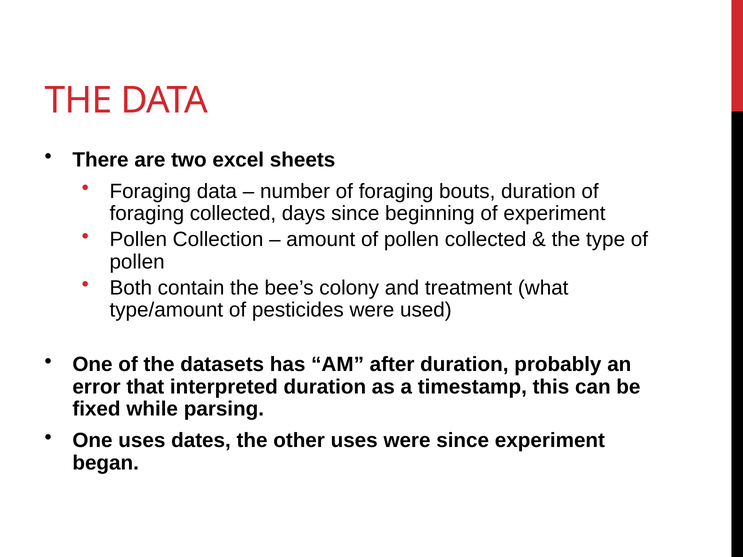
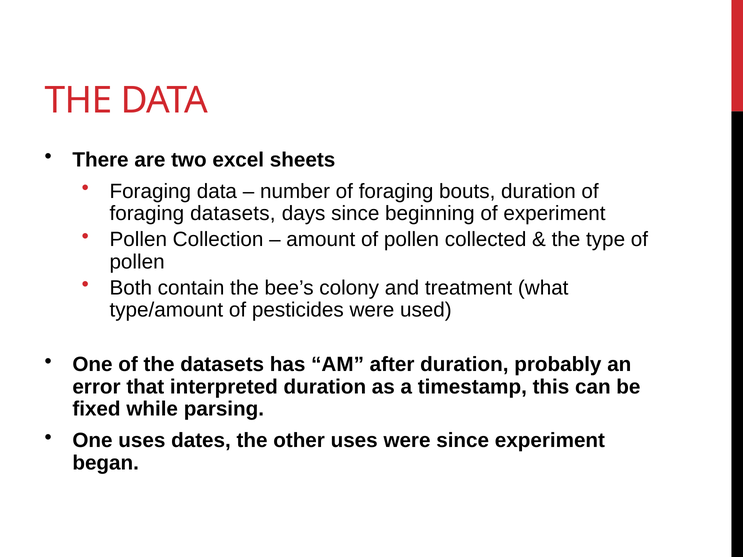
foraging collected: collected -> datasets
